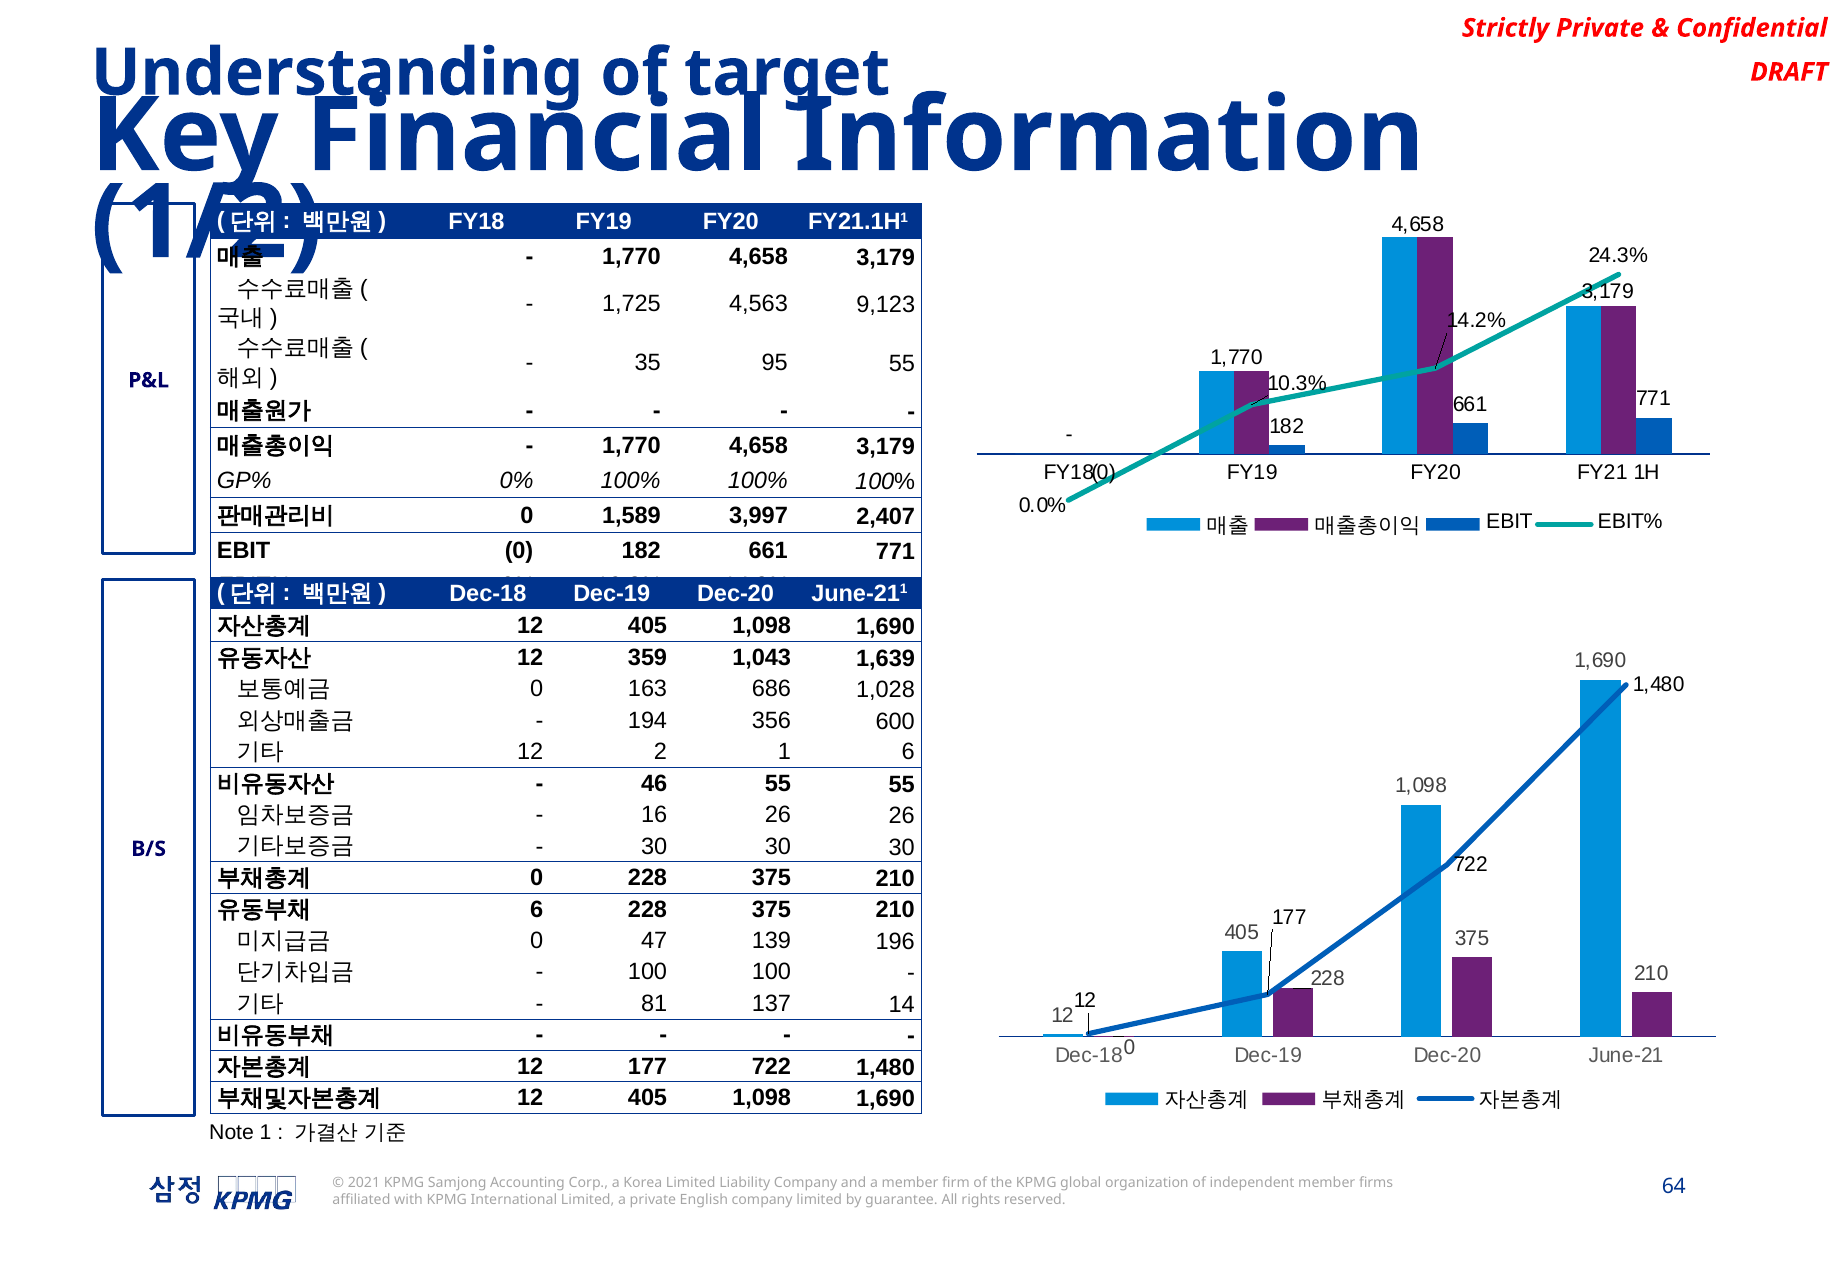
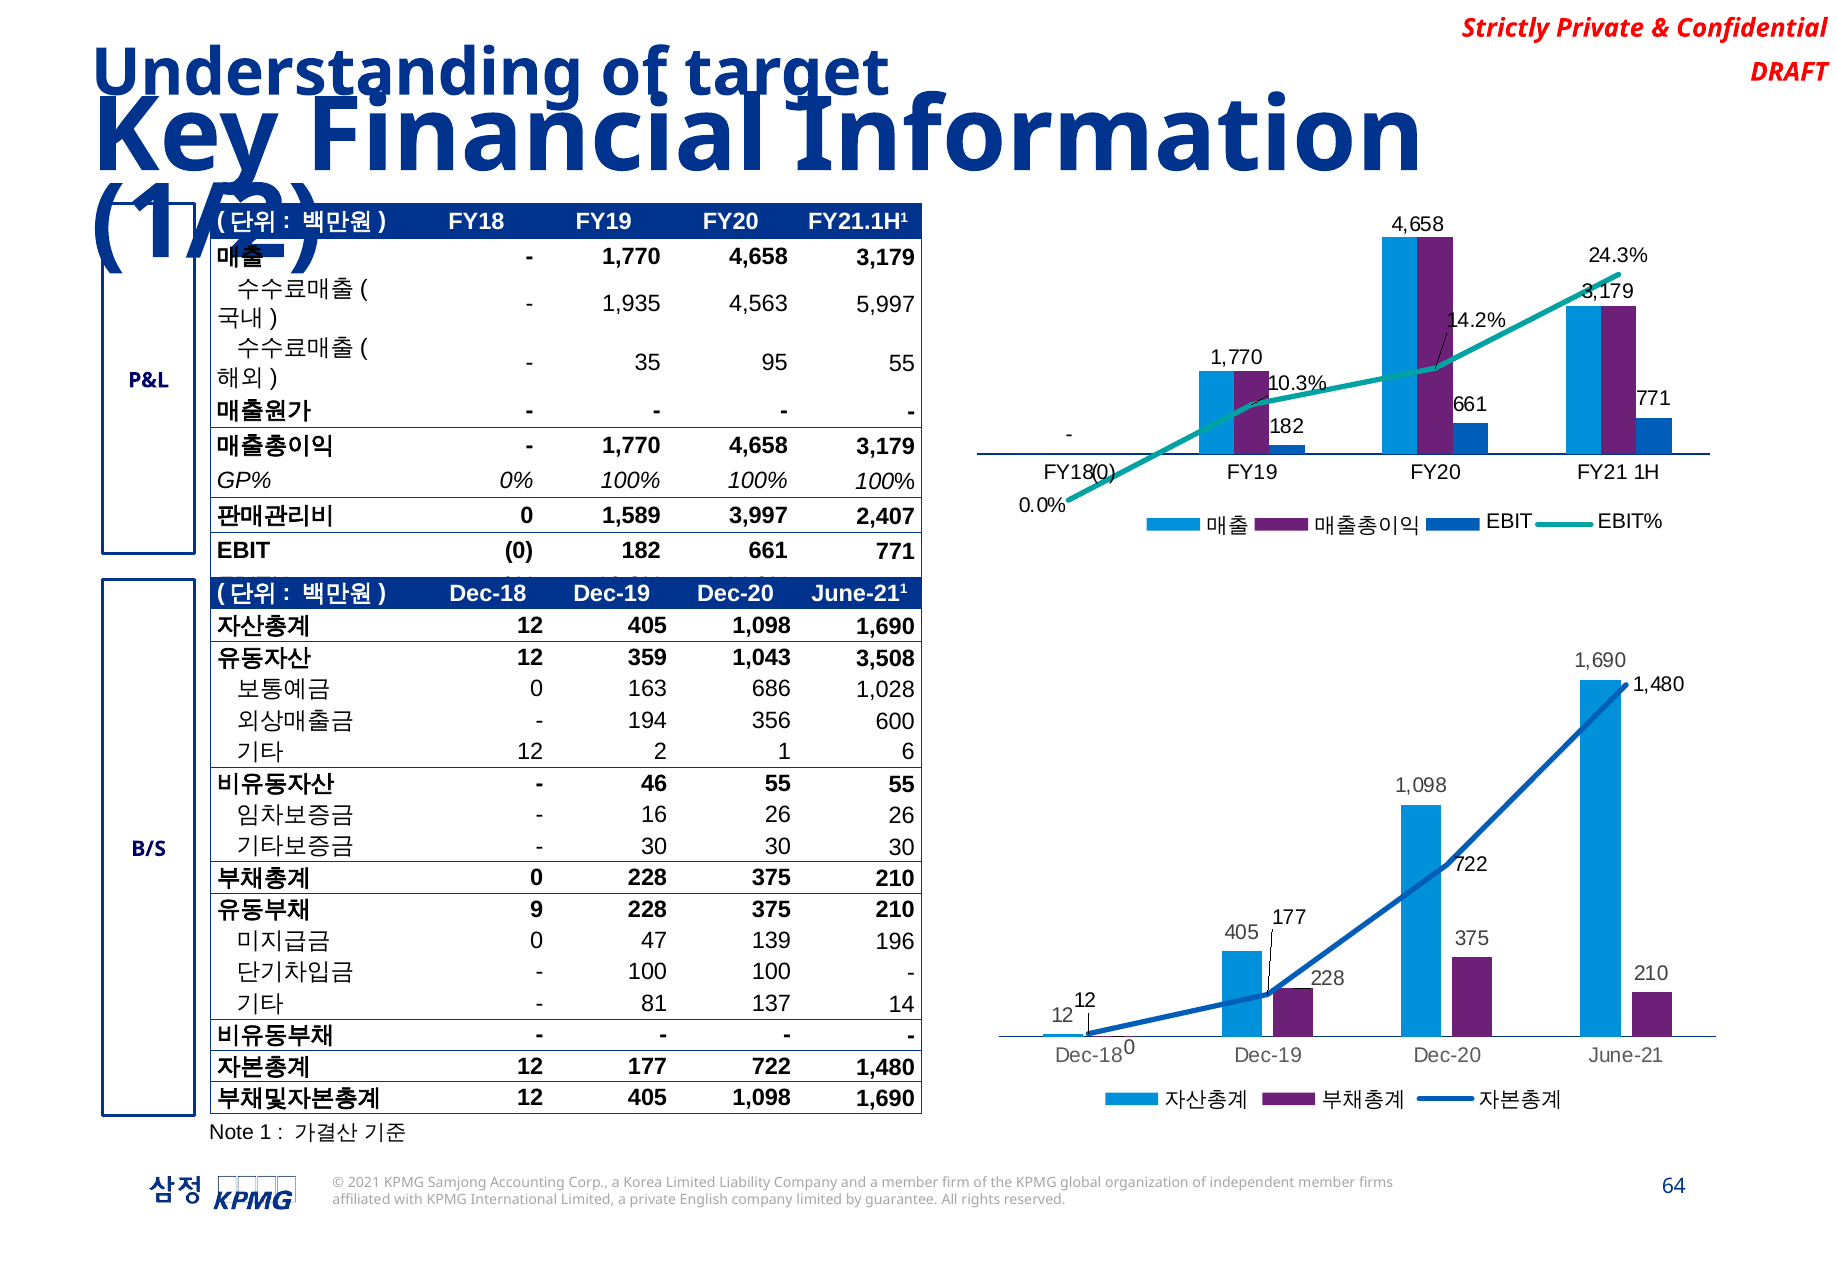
1,725: 1,725 -> 1,935
9,123: 9,123 -> 5,997
1,639: 1,639 -> 3,508
6 at (537, 909): 6 -> 9
